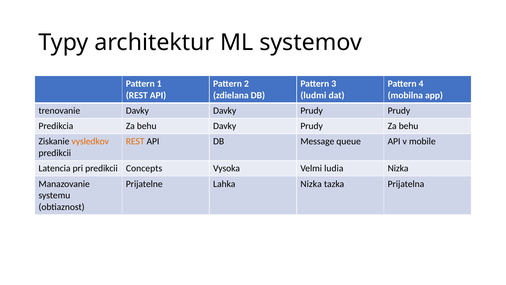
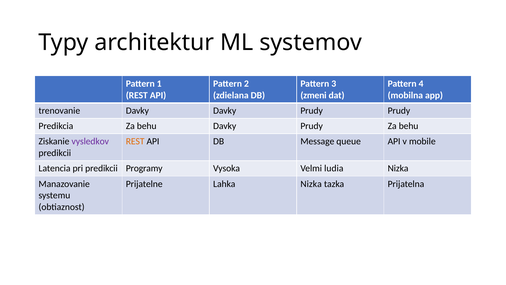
ludmi: ludmi -> zmeni
vysledkov colour: orange -> purple
Concepts: Concepts -> Programy
